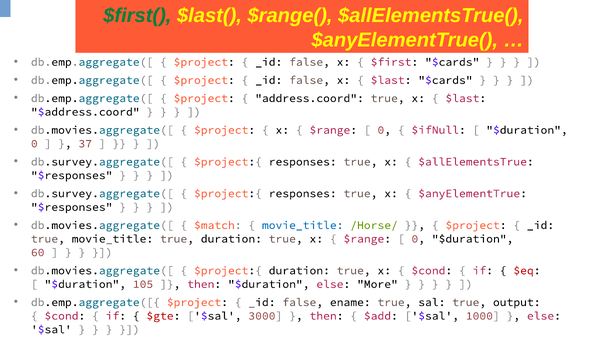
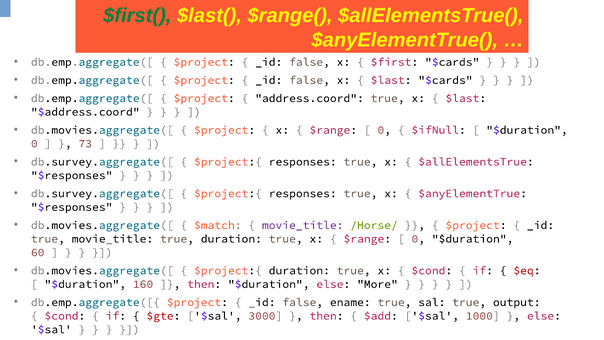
37: 37 -> 73
movie_title at (303, 225) colour: blue -> purple
105: 105 -> 160
